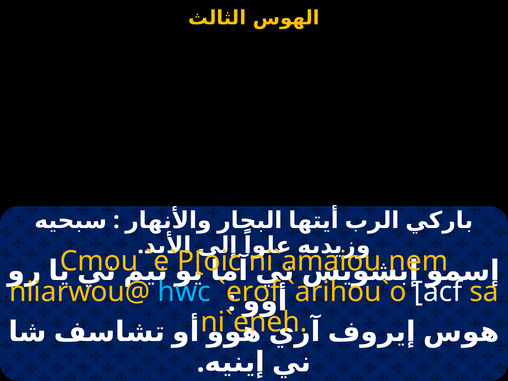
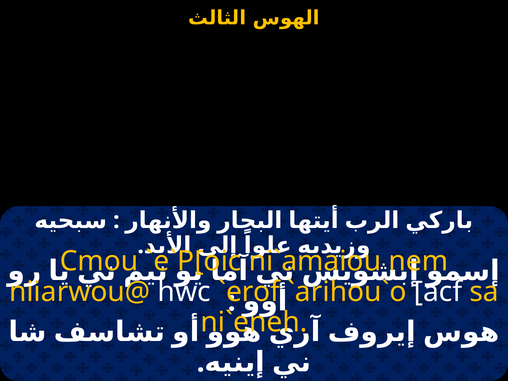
hwc colour: light blue -> white
